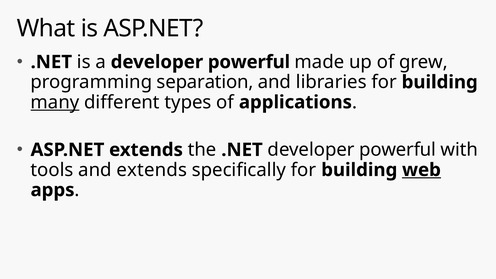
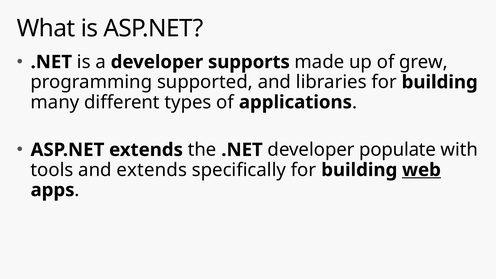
a developer powerful: powerful -> supports
separation: separation -> supported
many underline: present -> none
.NET developer powerful: powerful -> populate
